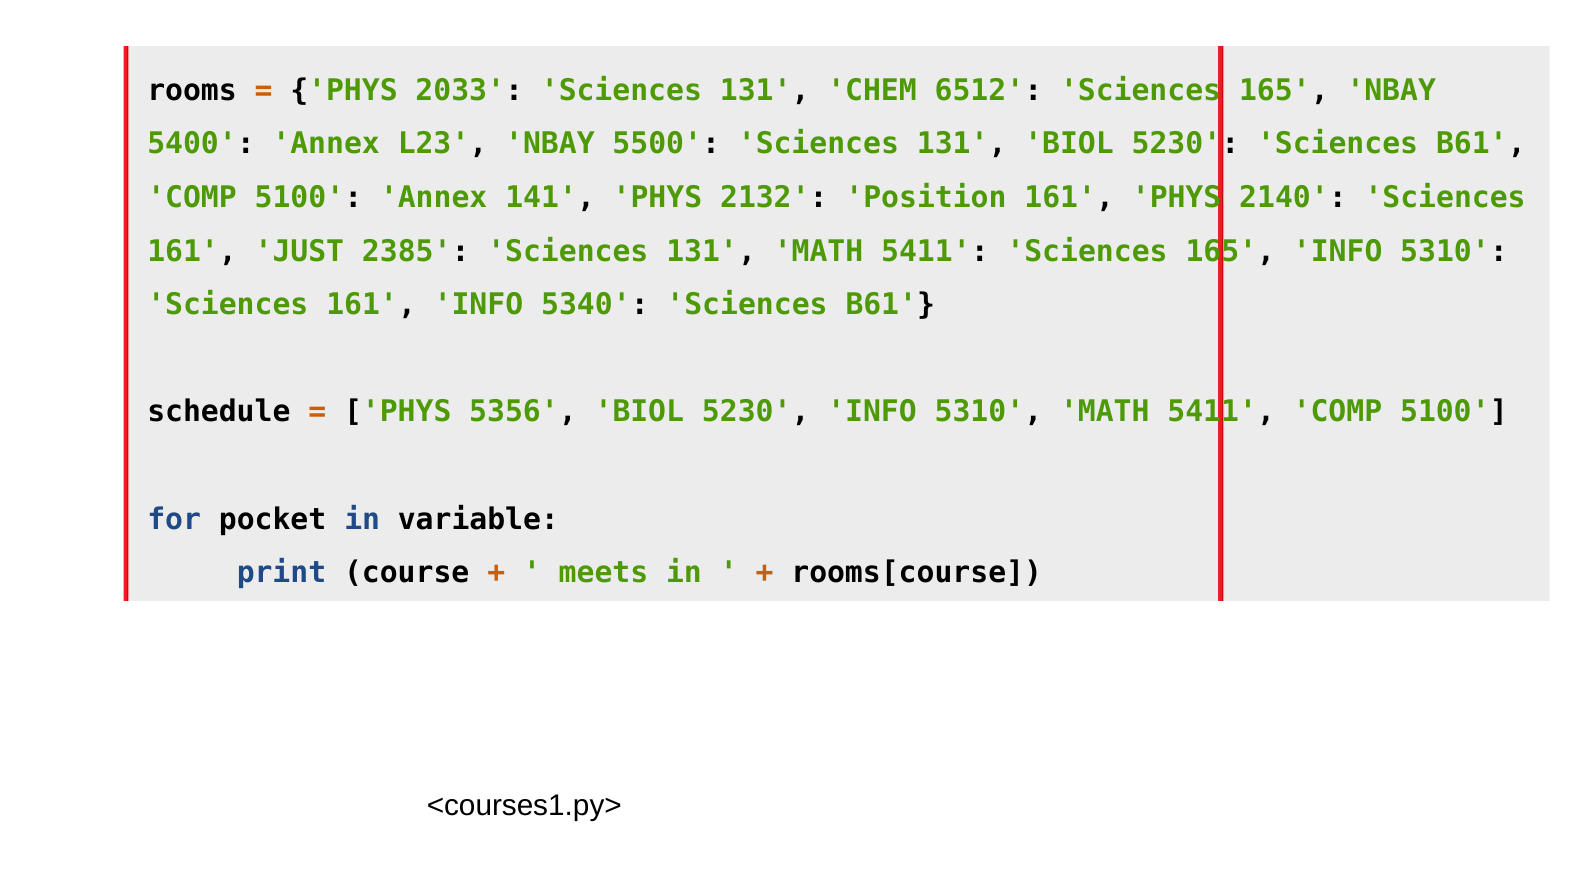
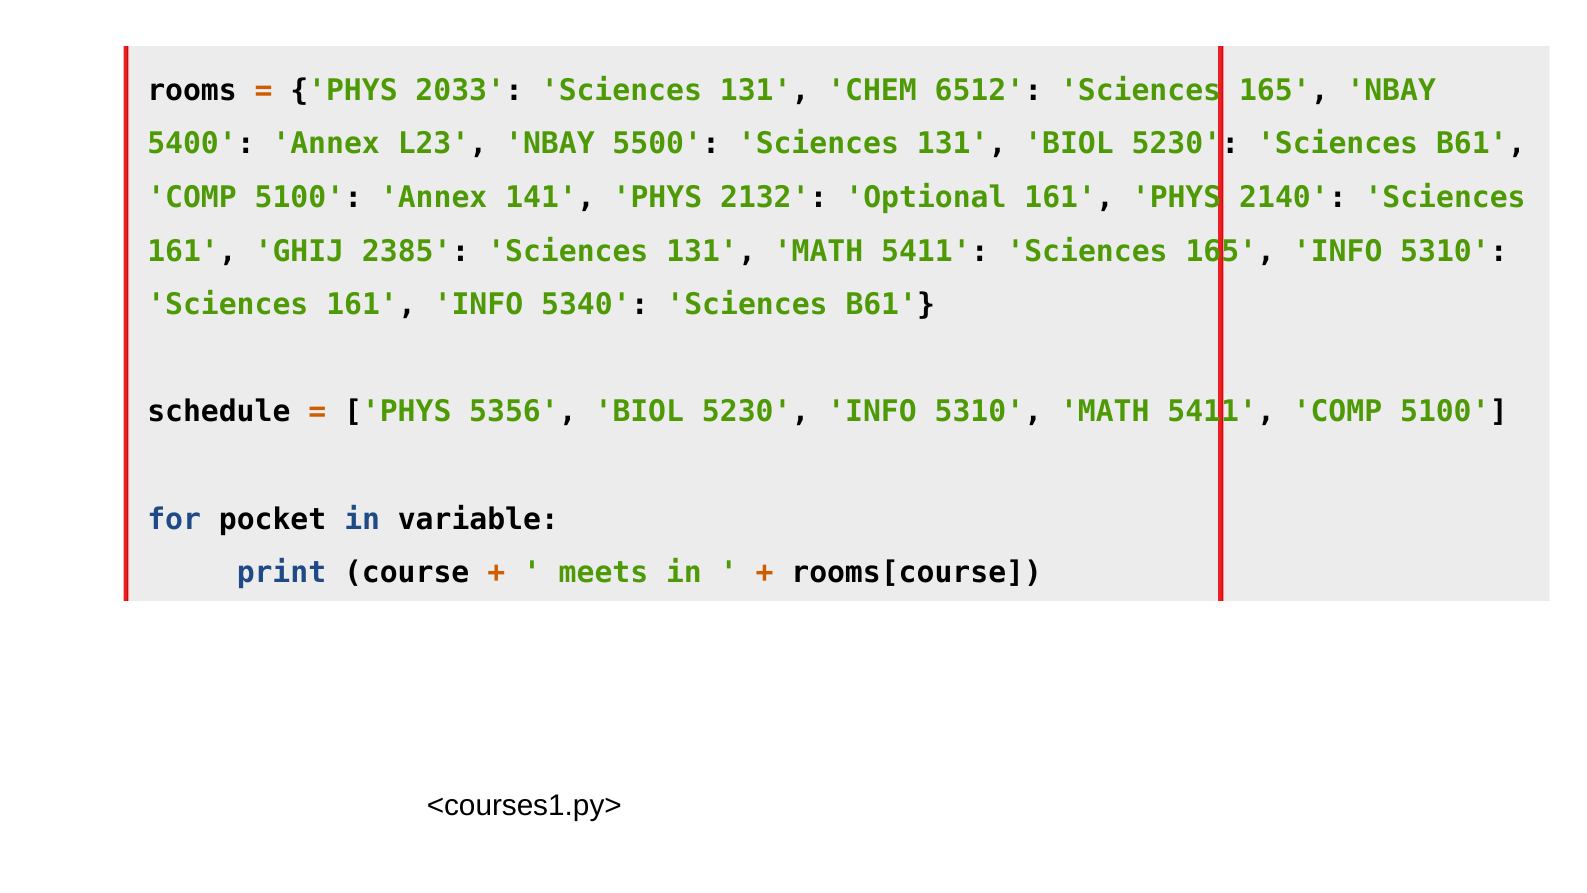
Position: Position -> Optional
JUST: JUST -> GHIJ
